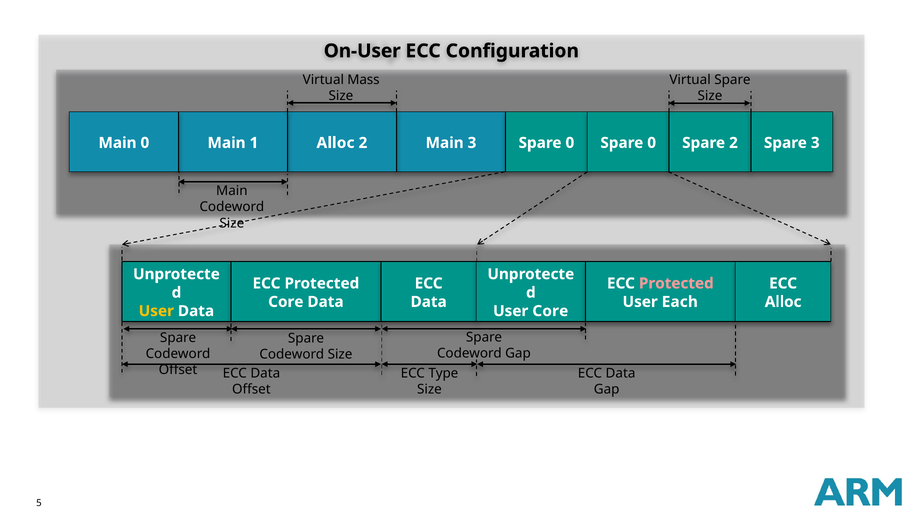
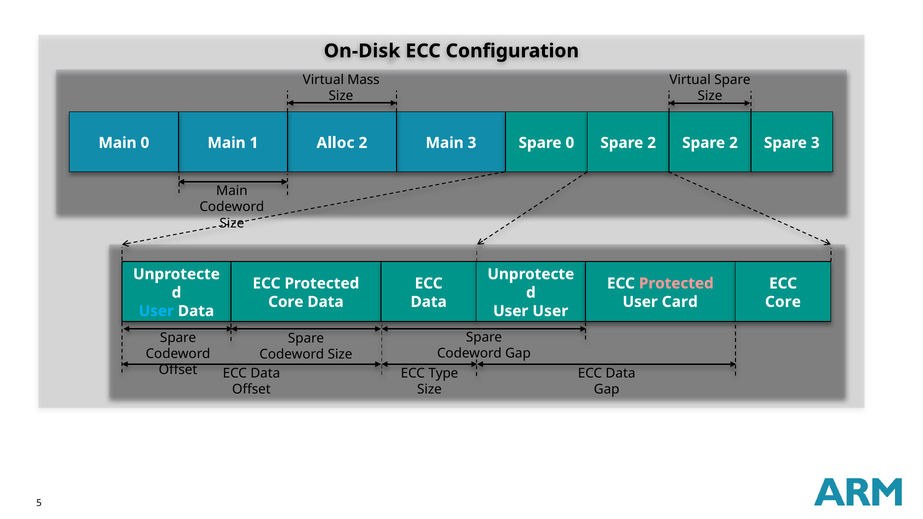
On-User: On-User -> On-Disk
Spare 0 Spare 0: 0 -> 2
Each: Each -> Card
Alloc at (783, 302): Alloc -> Core
User at (156, 311) colour: yellow -> light blue
User Core: Core -> User
